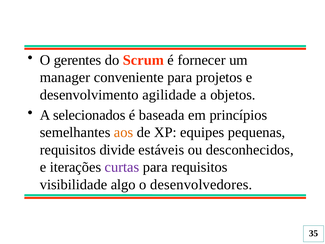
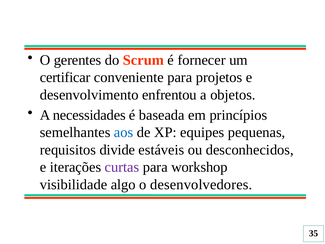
manager: manager -> certificar
agilidade: agilidade -> enfrentou
selecionados: selecionados -> necessidades
aos colour: orange -> blue
para requisitos: requisitos -> workshop
